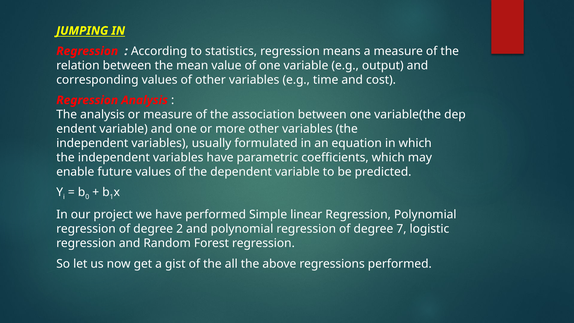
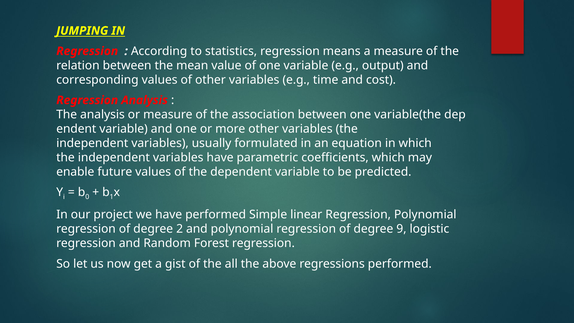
7: 7 -> 9
